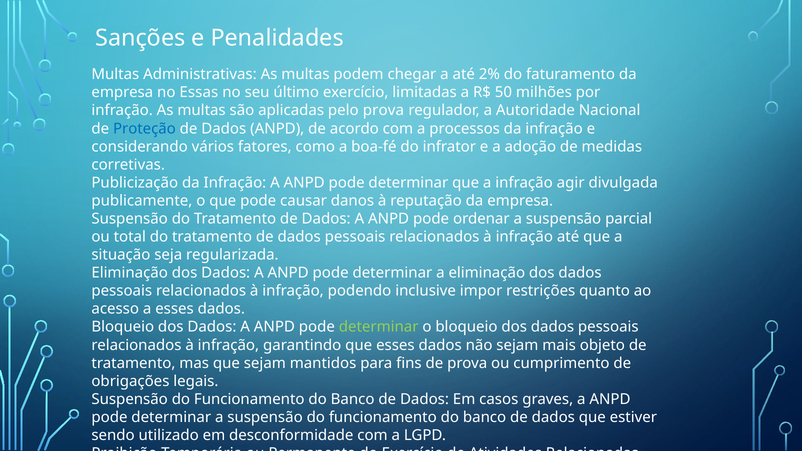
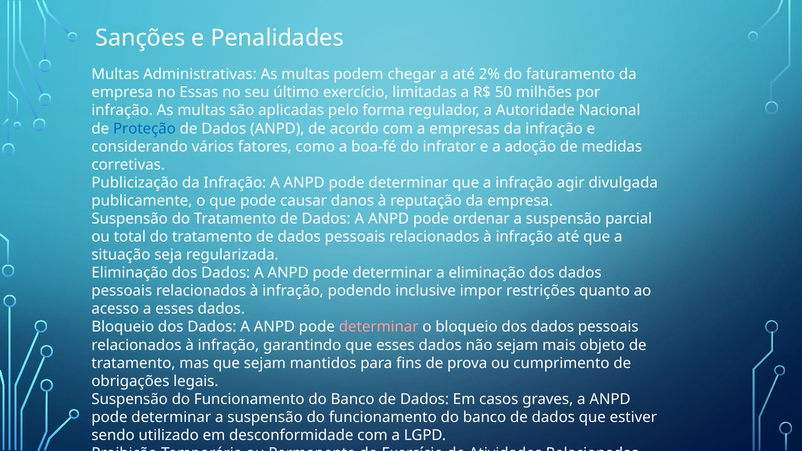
pelo prova: prova -> forma
processos: processos -> empresas
determinar at (379, 327) colour: light green -> pink
